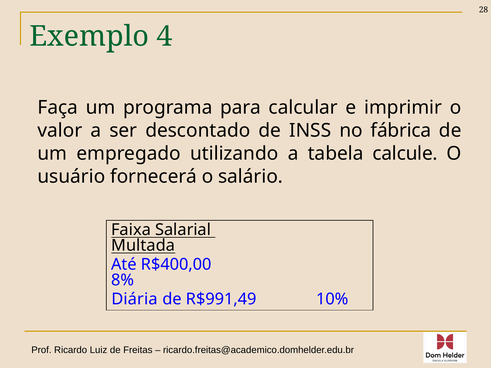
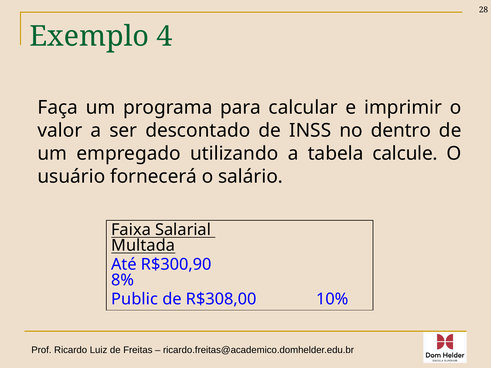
fábrica: fábrica -> dentro
R$400,00: R$400,00 -> R$300,90
Diária: Diária -> Public
R$991,49: R$991,49 -> R$308,00
